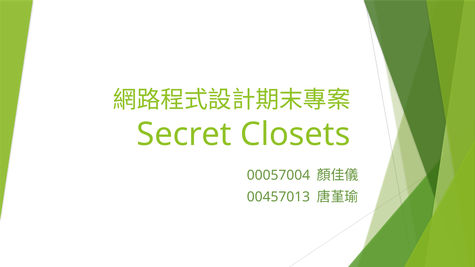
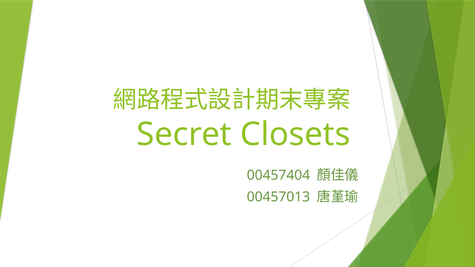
00057004: 00057004 -> 00457404
